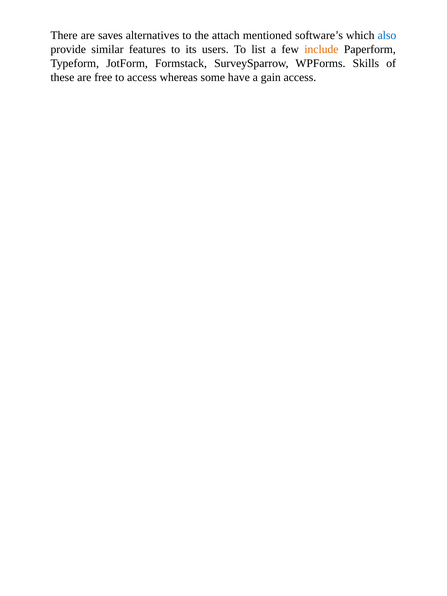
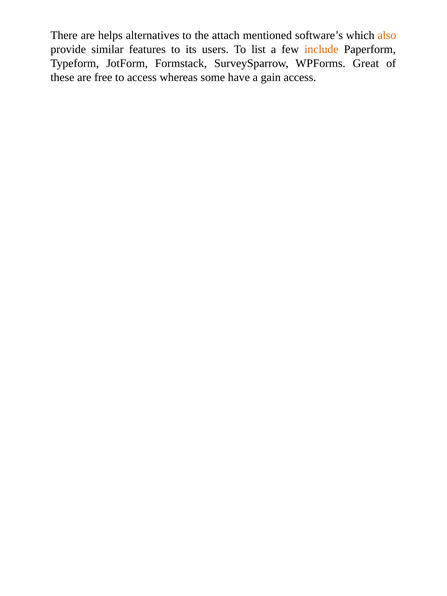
saves: saves -> helps
also colour: blue -> orange
Skills: Skills -> Great
